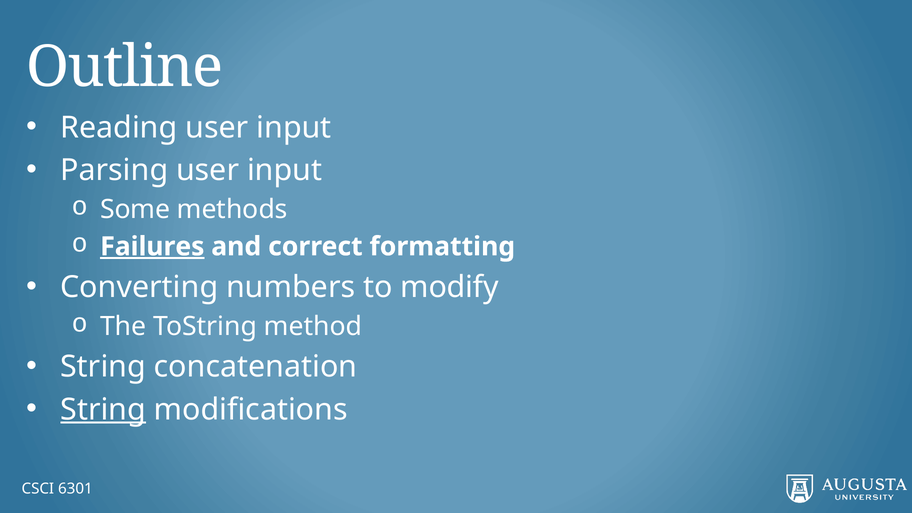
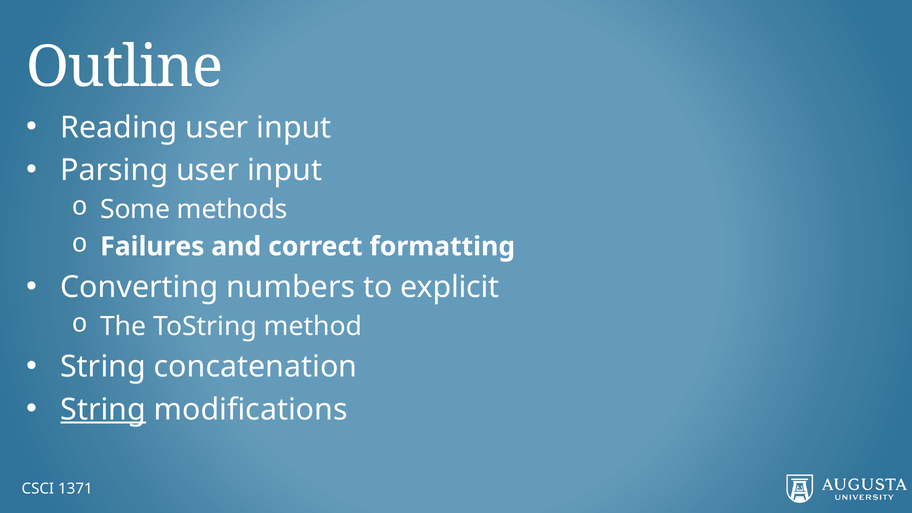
Failures underline: present -> none
modify: modify -> explicit
6301: 6301 -> 1371
